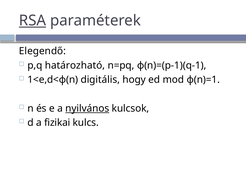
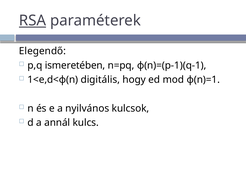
határozható: határozható -> ismeretében
nyilvános underline: present -> none
fizikai: fizikai -> annál
